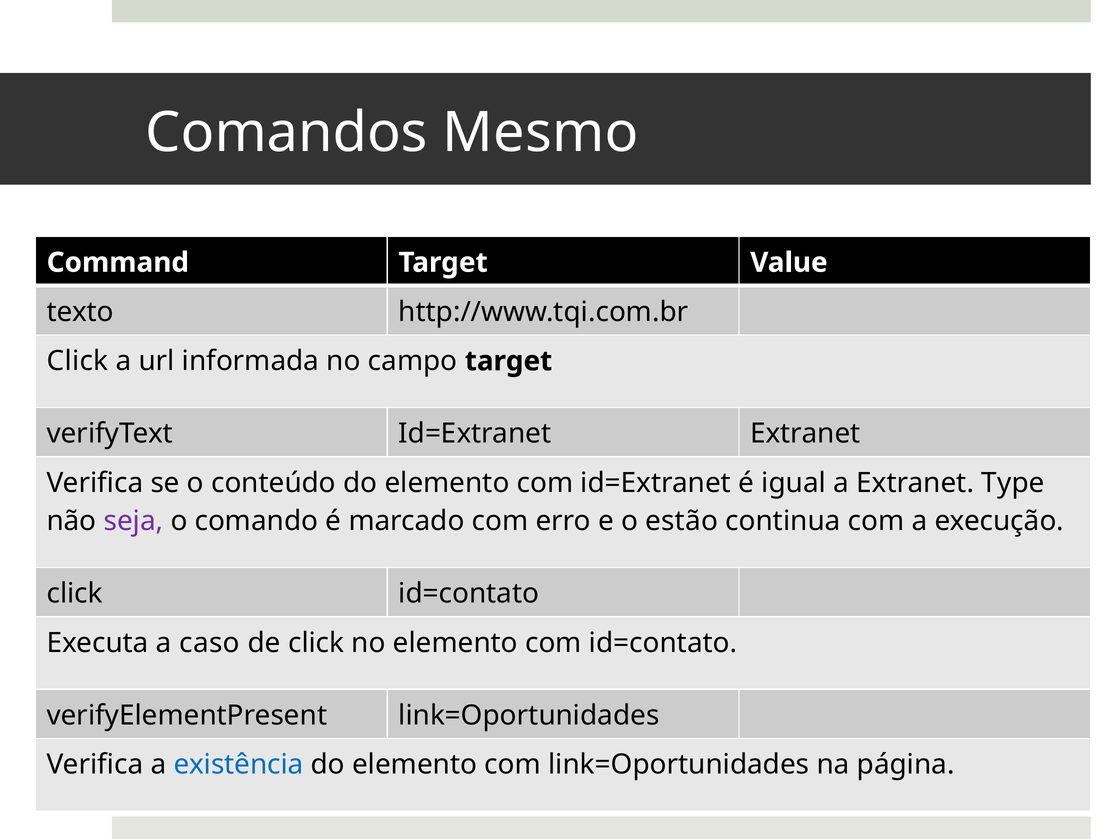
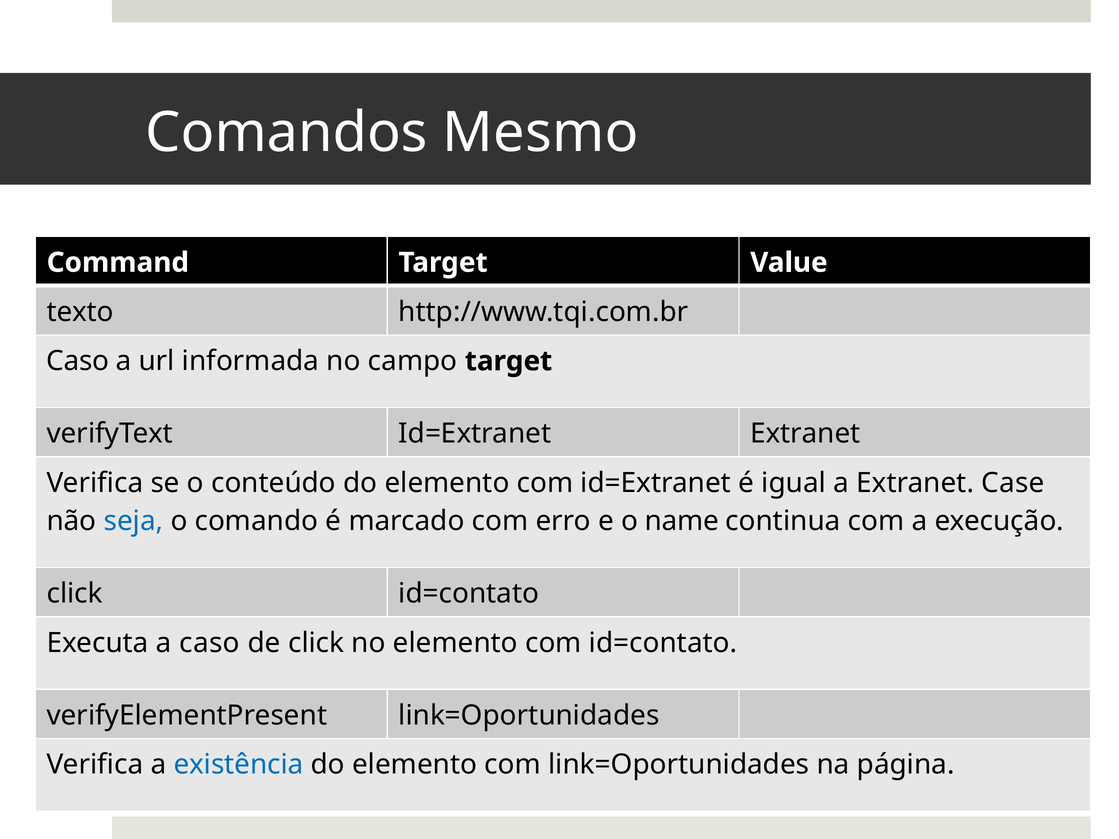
Click at (77, 361): Click -> Caso
Type: Type -> Case
seja colour: purple -> blue
estão: estão -> name
